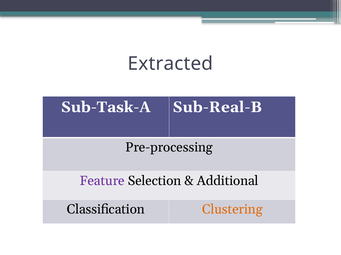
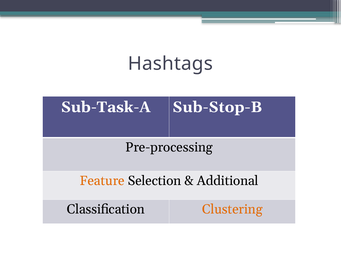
Extracted: Extracted -> Hashtags
Sub-Real-B: Sub-Real-B -> Sub-Stop-B
Feature colour: purple -> orange
